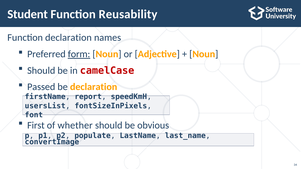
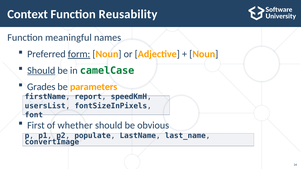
Student: Student -> Context
Function declaration: declaration -> meaningful
Should at (41, 71) underline: none -> present
camelCase colour: red -> green
Passed: Passed -> Grades
be declaration: declaration -> parameters
